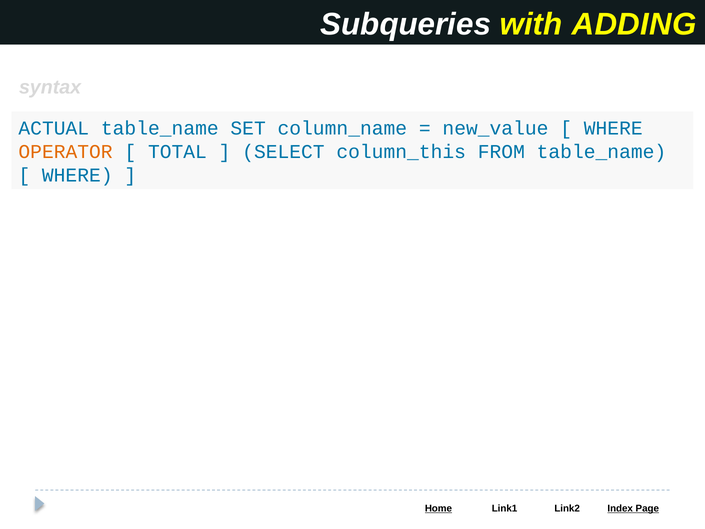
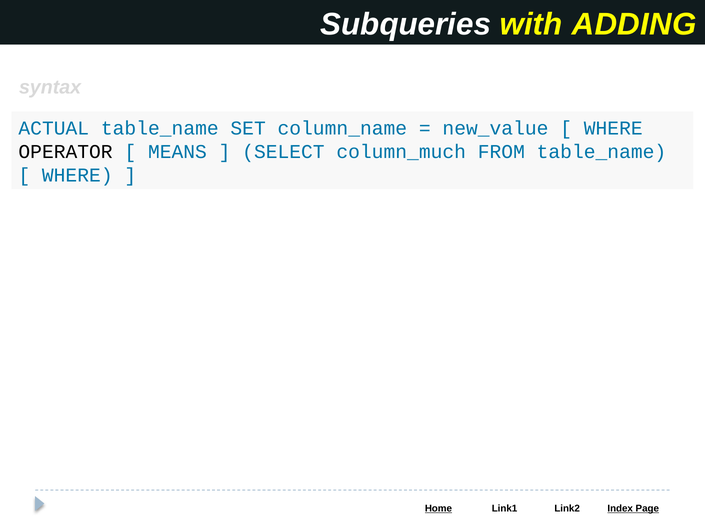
OPERATOR colour: orange -> black
TOTAL: TOTAL -> MEANS
column_this: column_this -> column_much
